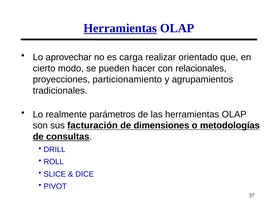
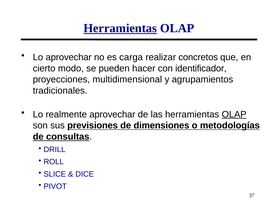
orientado: orientado -> concretos
relacionales: relacionales -> identificador
particionamiento: particionamiento -> multidimensional
realmente parámetros: parámetros -> aprovechar
OLAP at (234, 114) underline: none -> present
facturación: facturación -> previsiones
